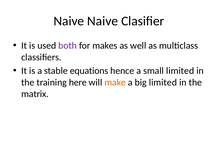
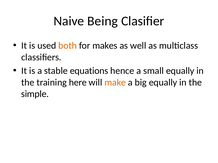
Naive Naive: Naive -> Being
both colour: purple -> orange
small limited: limited -> equally
big limited: limited -> equally
matrix: matrix -> simple
